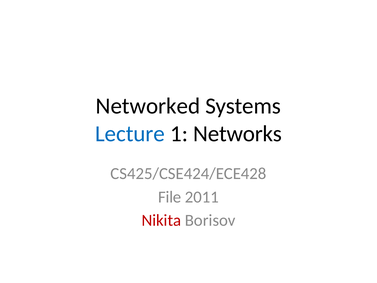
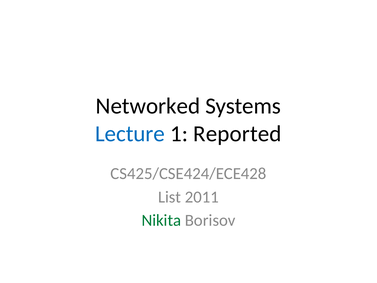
Networks: Networks -> Reported
File: File -> List
Nikita colour: red -> green
